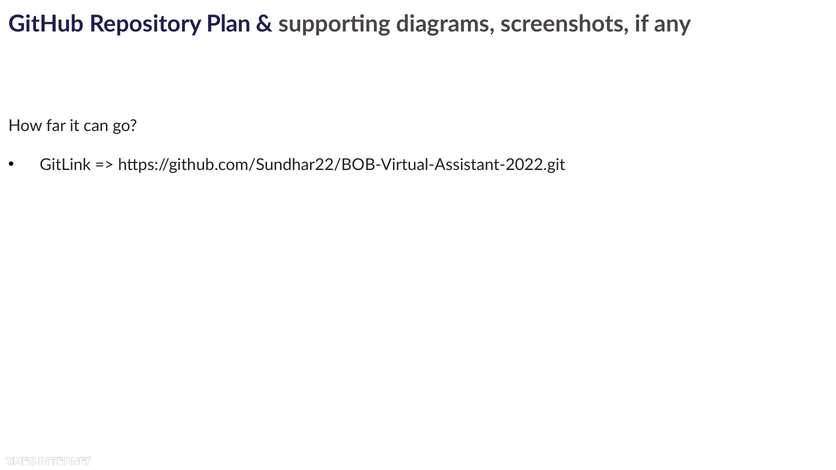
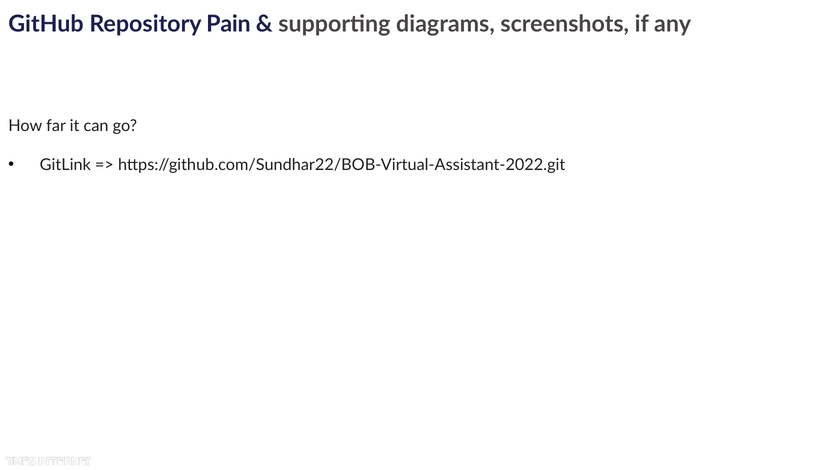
Plan: Plan -> Pain
